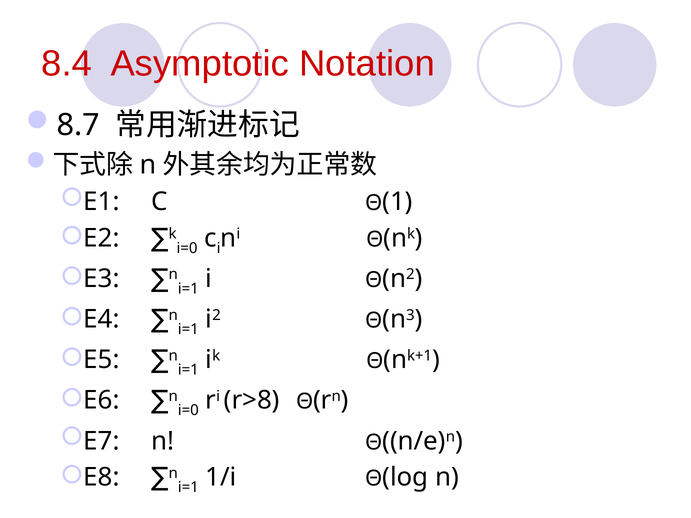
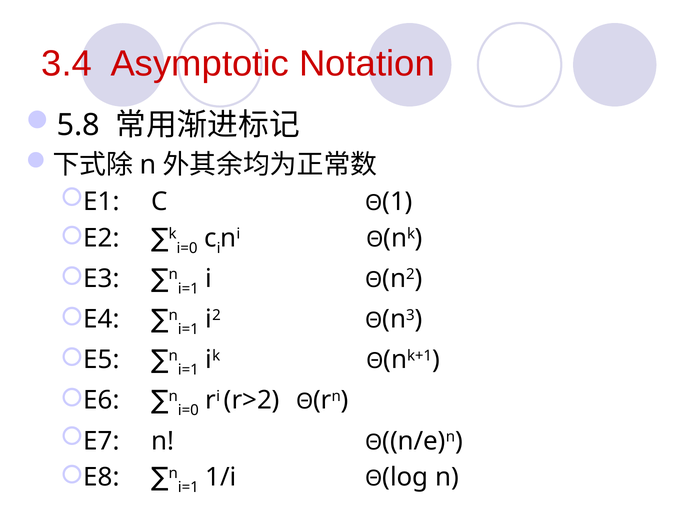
8.4: 8.4 -> 3.4
8.7: 8.7 -> 5.8
r>8: r>8 -> r>2
